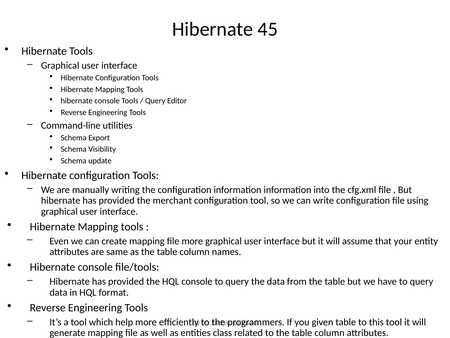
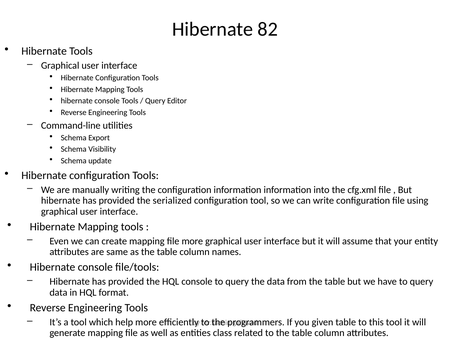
45: 45 -> 82
merchant: merchant -> serialized
